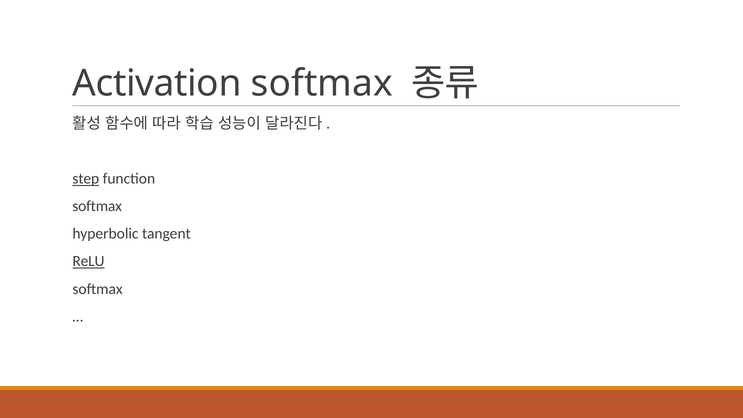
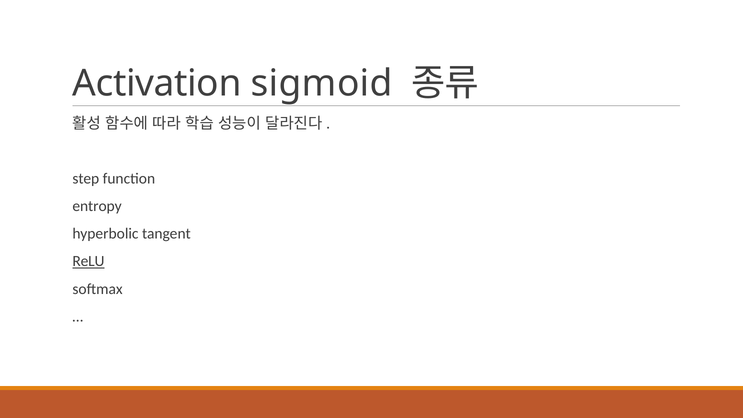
Activation softmax: softmax -> sigmoid
step underline: present -> none
softmax at (97, 206): softmax -> entropy
